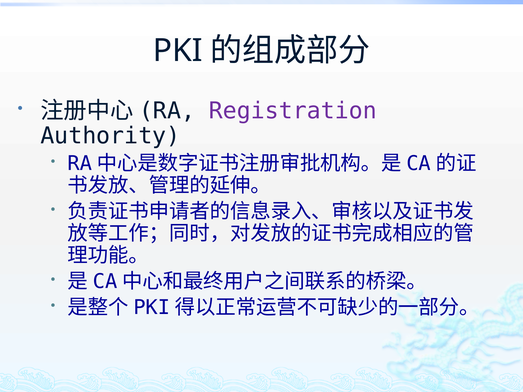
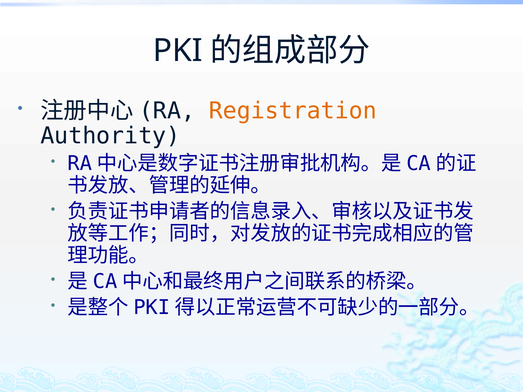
Registration colour: purple -> orange
